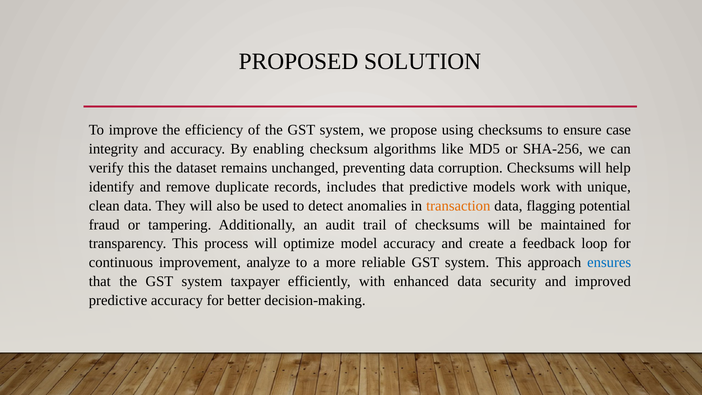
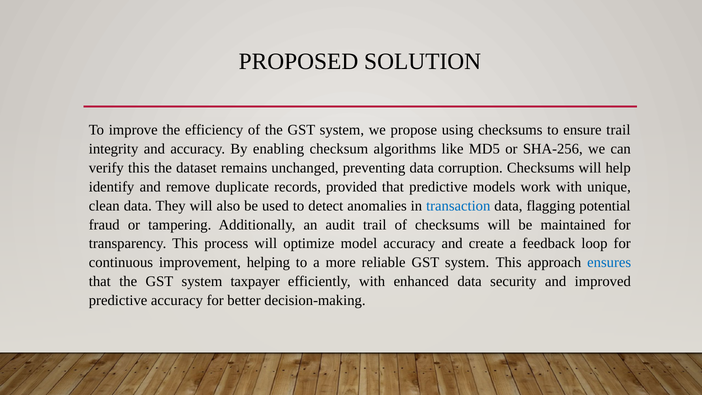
ensure case: case -> trail
includes: includes -> provided
transaction colour: orange -> blue
analyze: analyze -> helping
